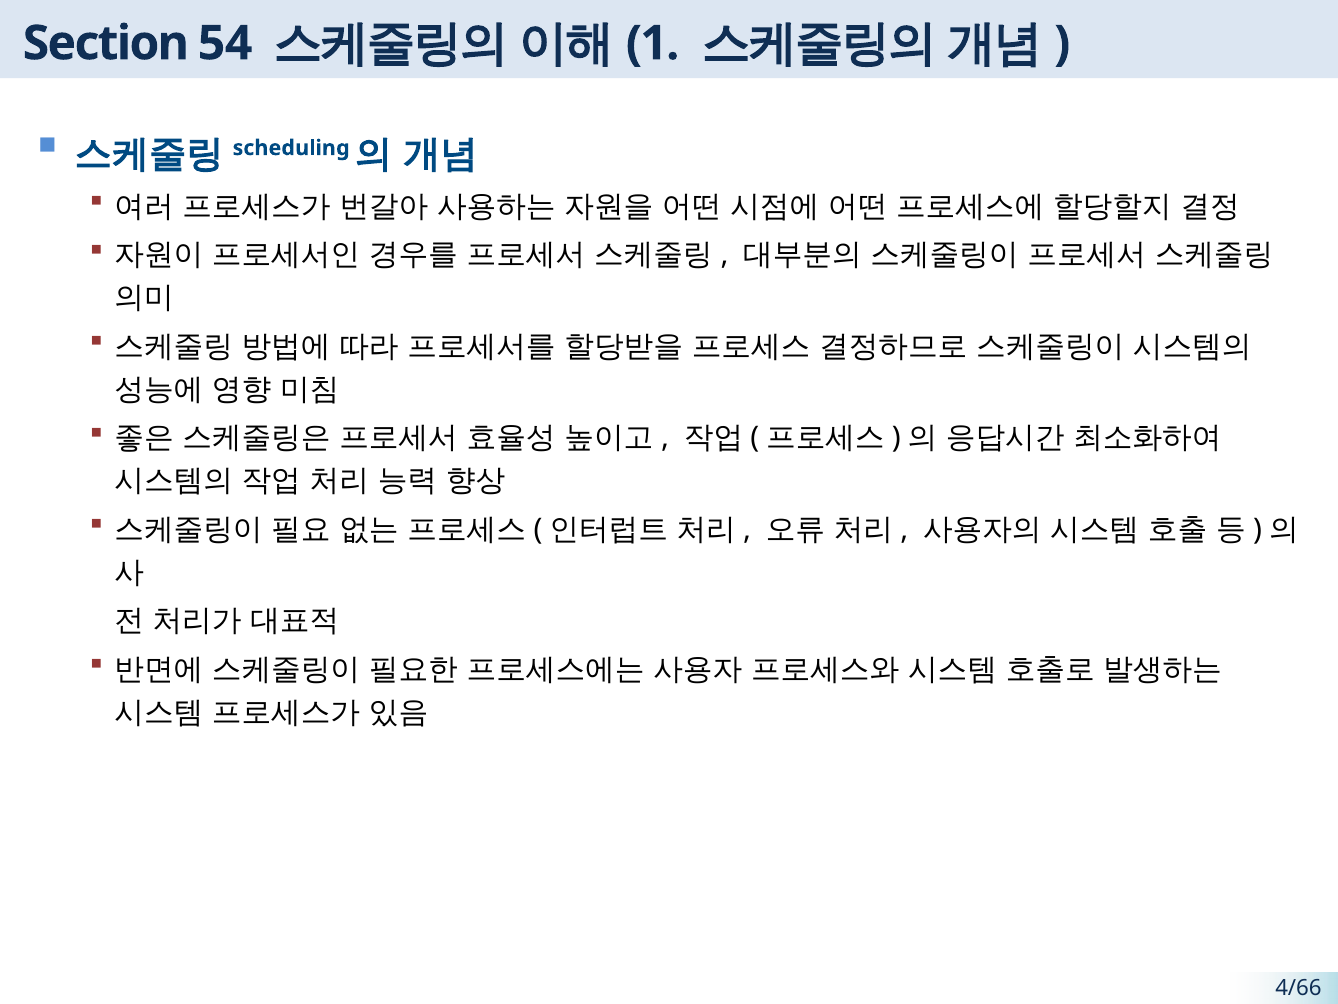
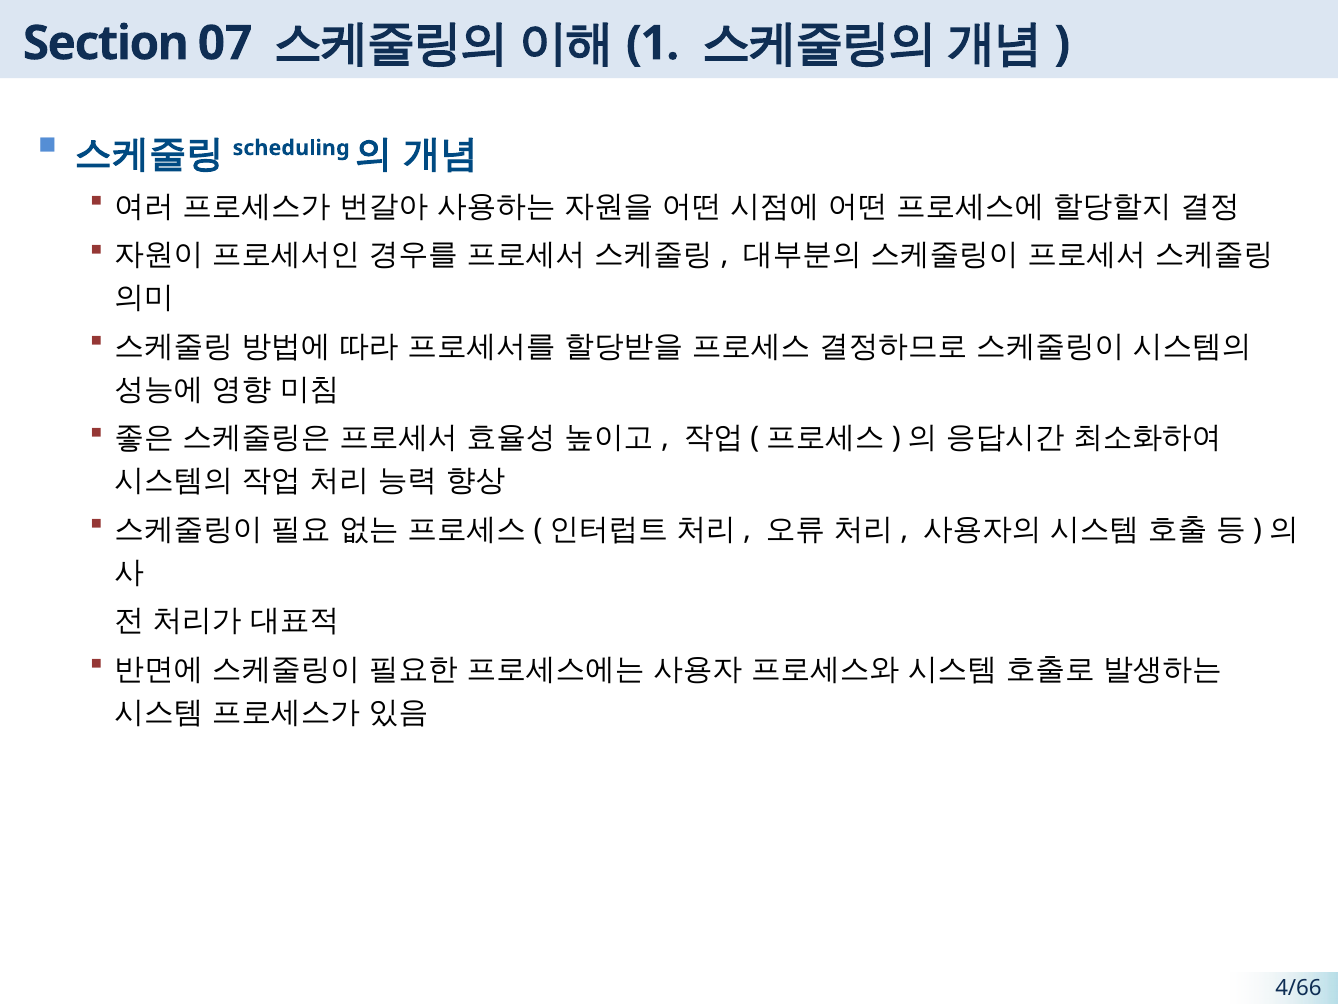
54: 54 -> 07
